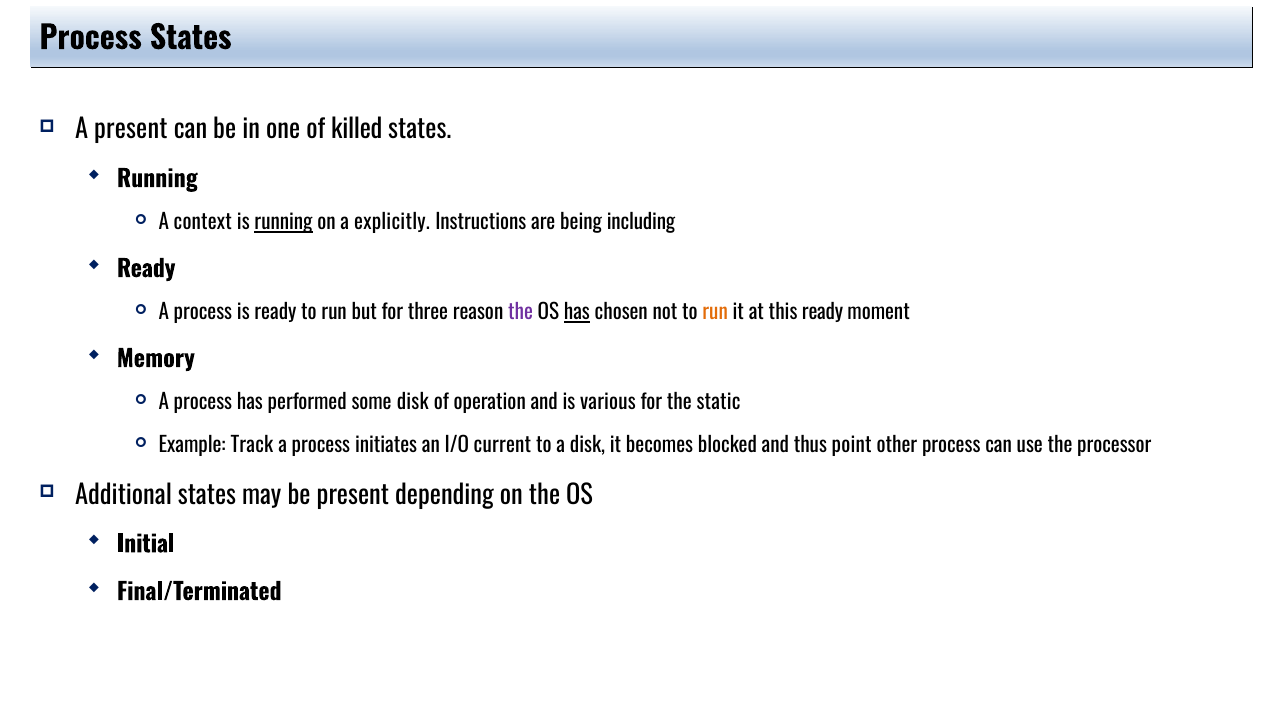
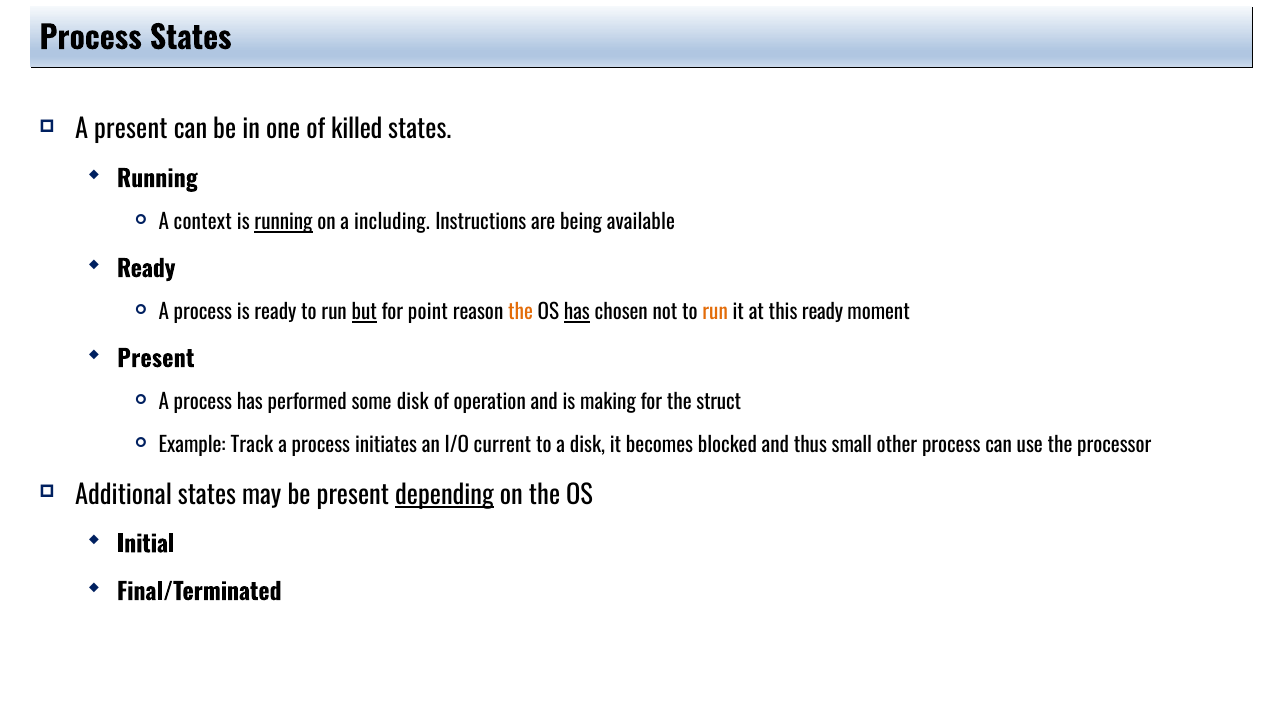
explicitly: explicitly -> including
including: including -> available
but underline: none -> present
three: three -> point
the at (521, 313) colour: purple -> orange
Memory at (156, 359): Memory -> Present
various: various -> making
static: static -> struct
point: point -> small
depending underline: none -> present
